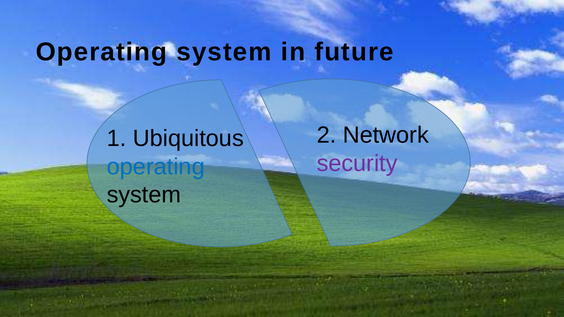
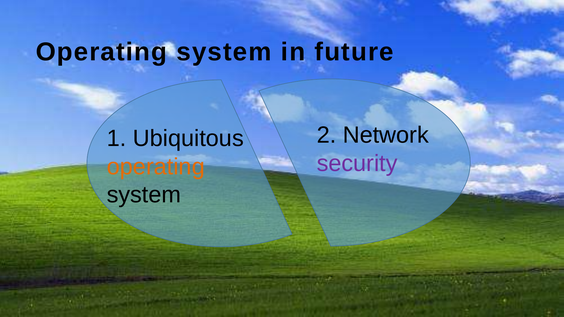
operating at (156, 167) colour: blue -> orange
